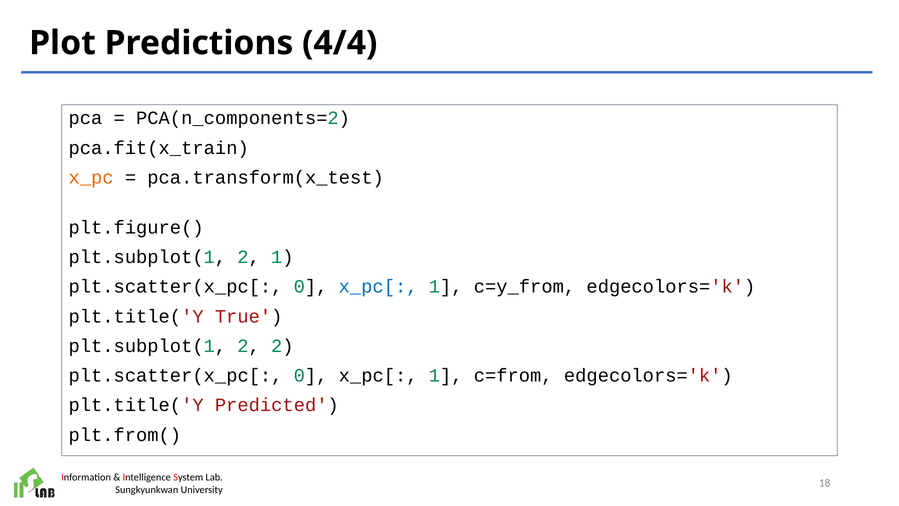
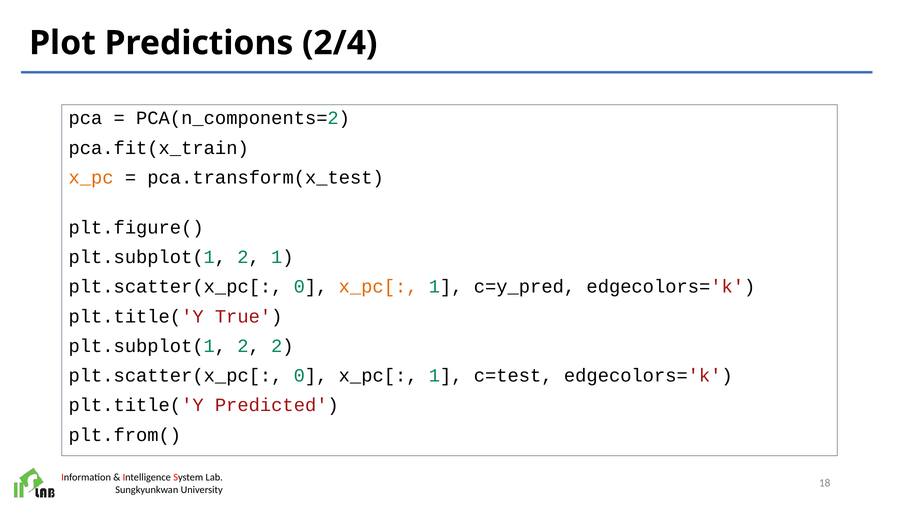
4/4: 4/4 -> 2/4
x_pc[ at (378, 287) colour: blue -> orange
c=y_from: c=y_from -> c=y_pred
c=from: c=from -> c=test
